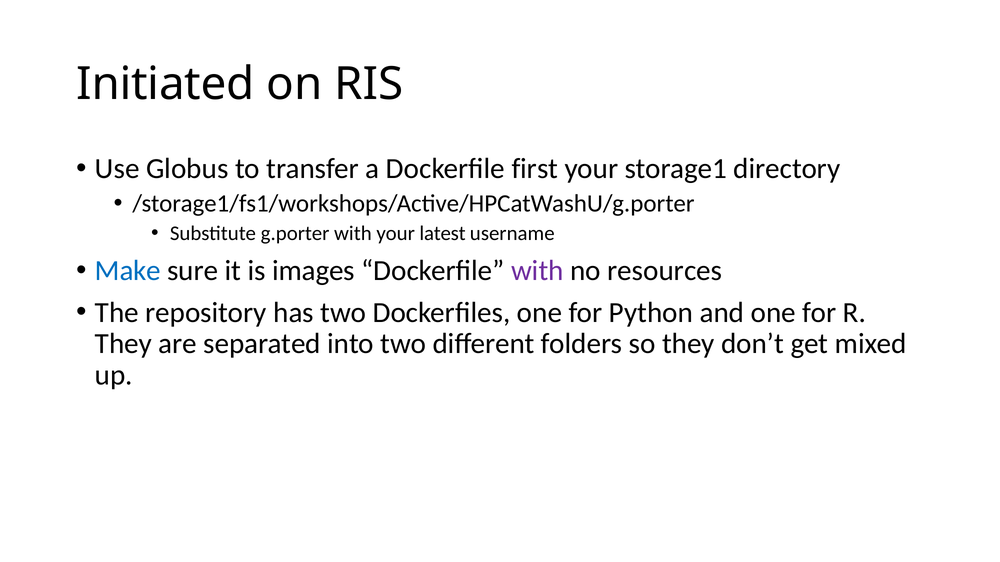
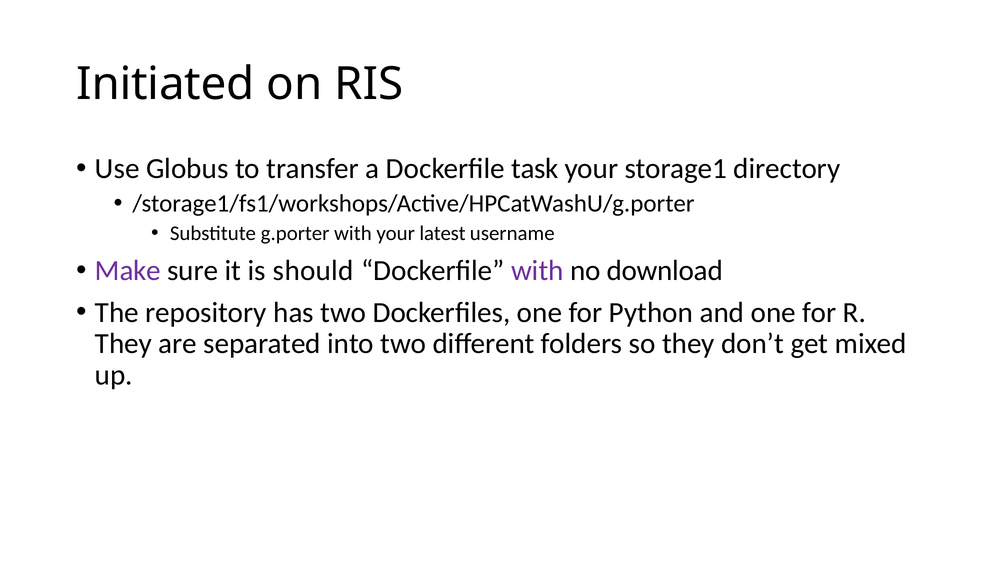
first: first -> task
Make colour: blue -> purple
images: images -> should
resources: resources -> download
